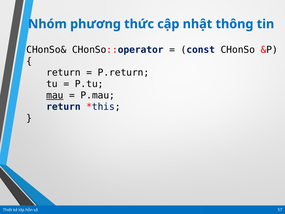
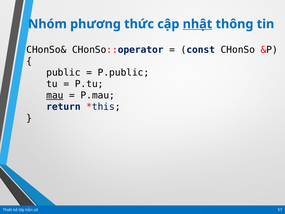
nhật underline: none -> present
return at (63, 72): return -> public
P.return: P.return -> P.public
